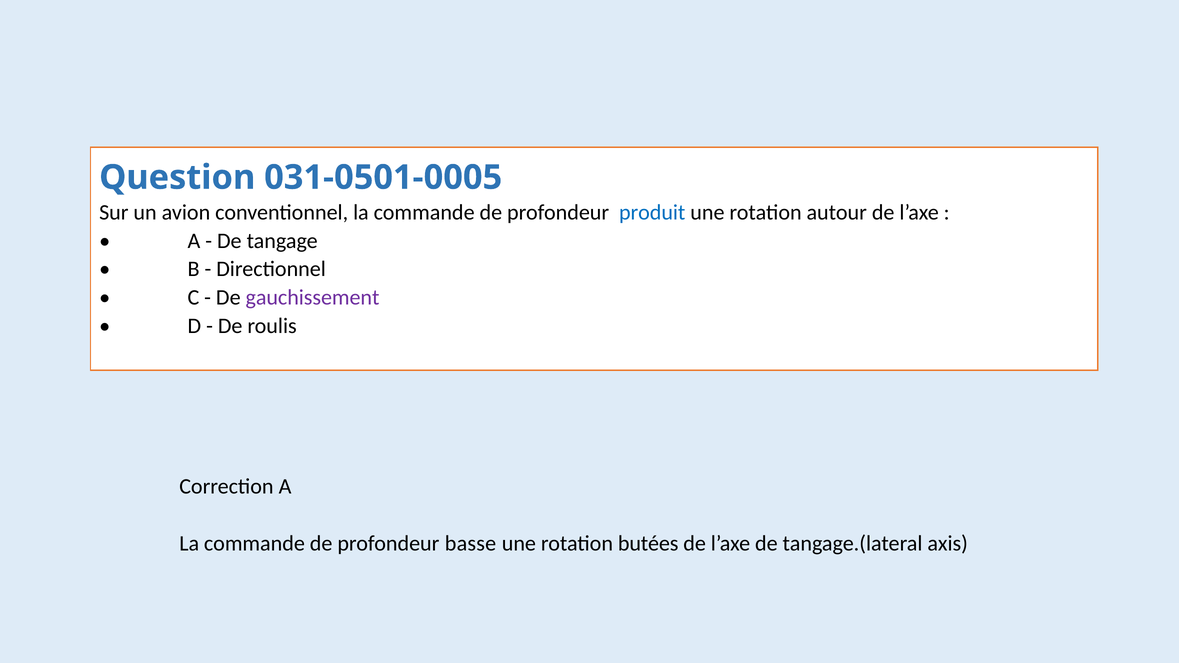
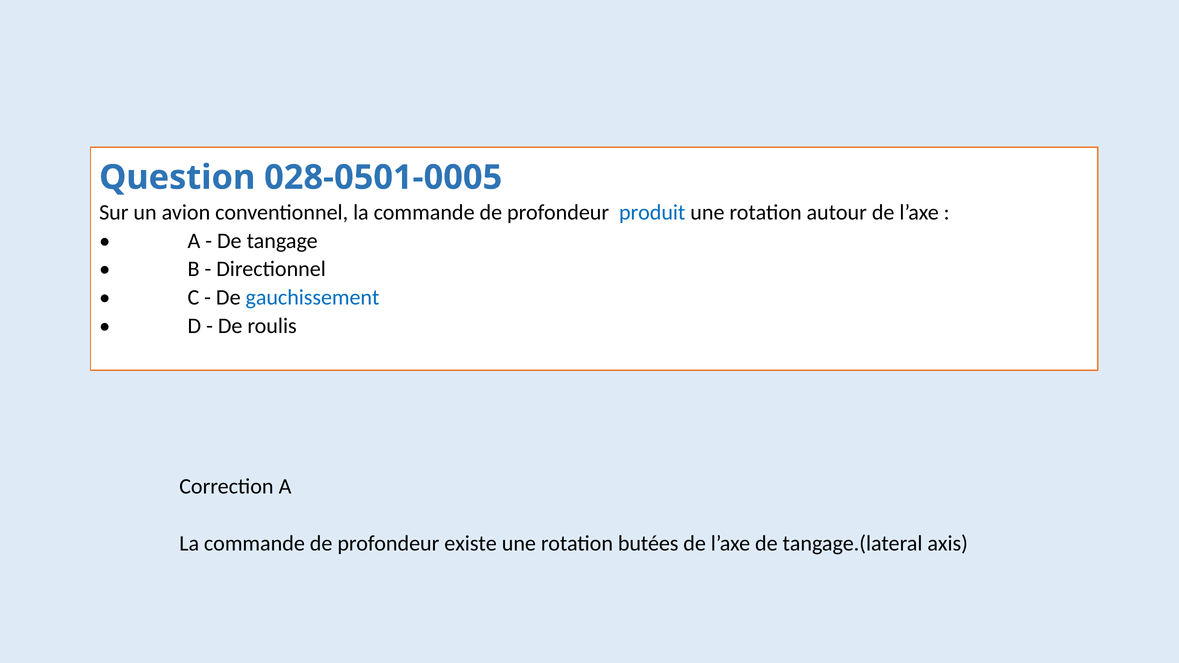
031-0501-0005: 031-0501-0005 -> 028-0501-0005
gauchissement colour: purple -> blue
basse: basse -> existe
